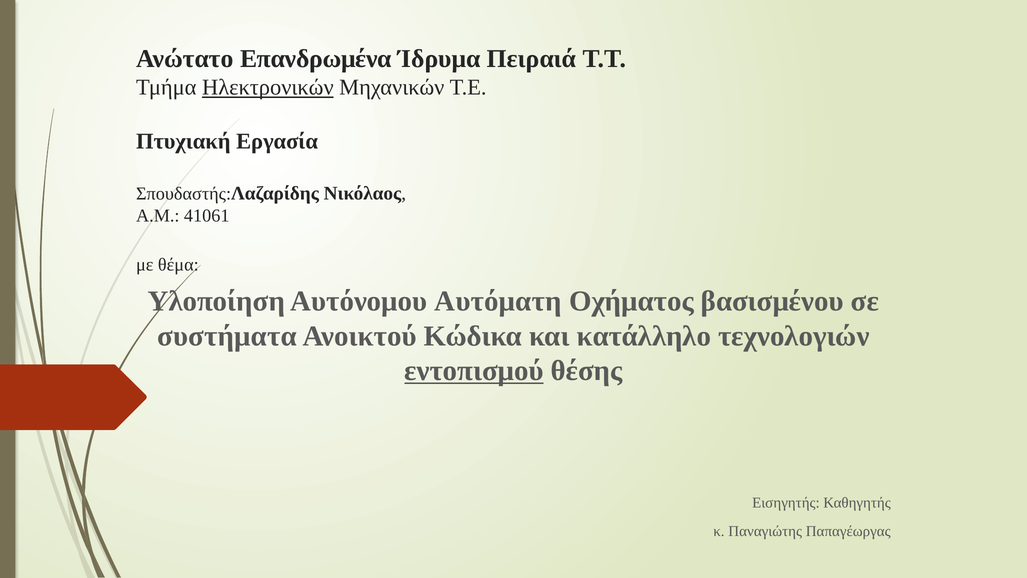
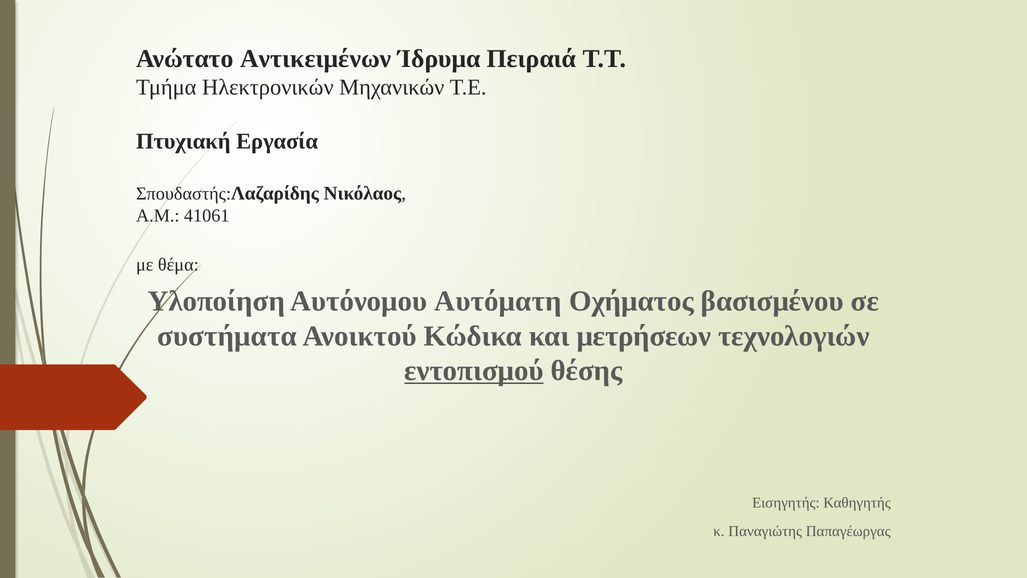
Επανδρωμένα: Επανδρωμένα -> Αντικειμένων
Ηλεκτρονικών underline: present -> none
κατάλληλο: κατάλληλο -> μετρήσεων
